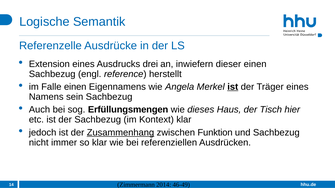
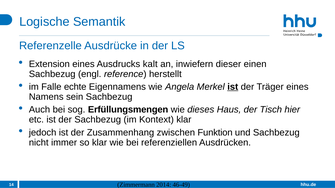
drei: drei -> kalt
Falle einen: einen -> echte
Zusammenhang underline: present -> none
